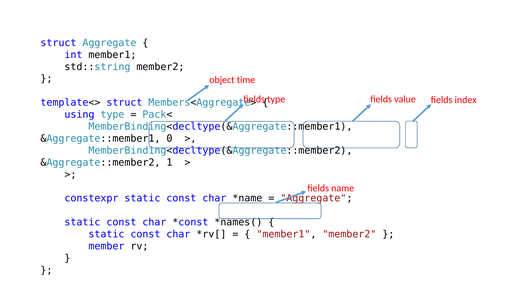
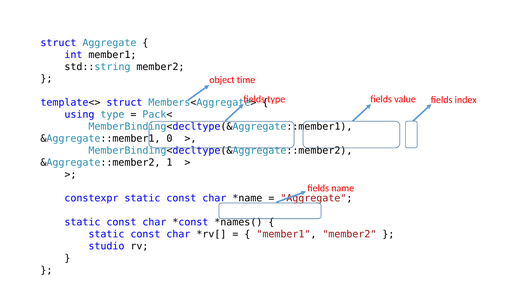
member: member -> studio
